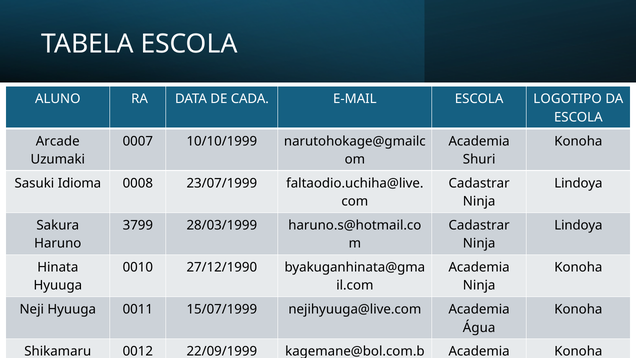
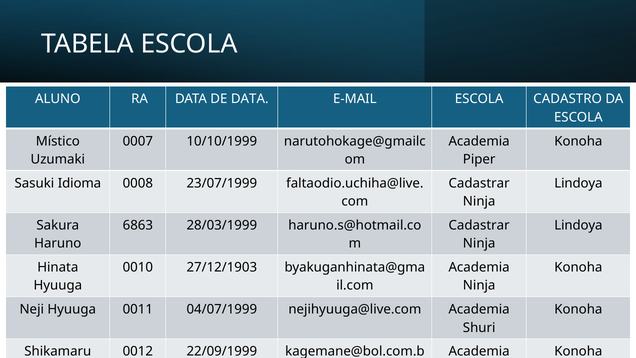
DE CADA: CADA -> DATA
LOGOTIPO: LOGOTIPO -> CADASTRO
Arcade: Arcade -> Místico
Shuri: Shuri -> Piper
3799: 3799 -> 6863
27/12/1990: 27/12/1990 -> 27/12/1903
15/07/1999: 15/07/1999 -> 04/07/1999
Água: Água -> Shuri
